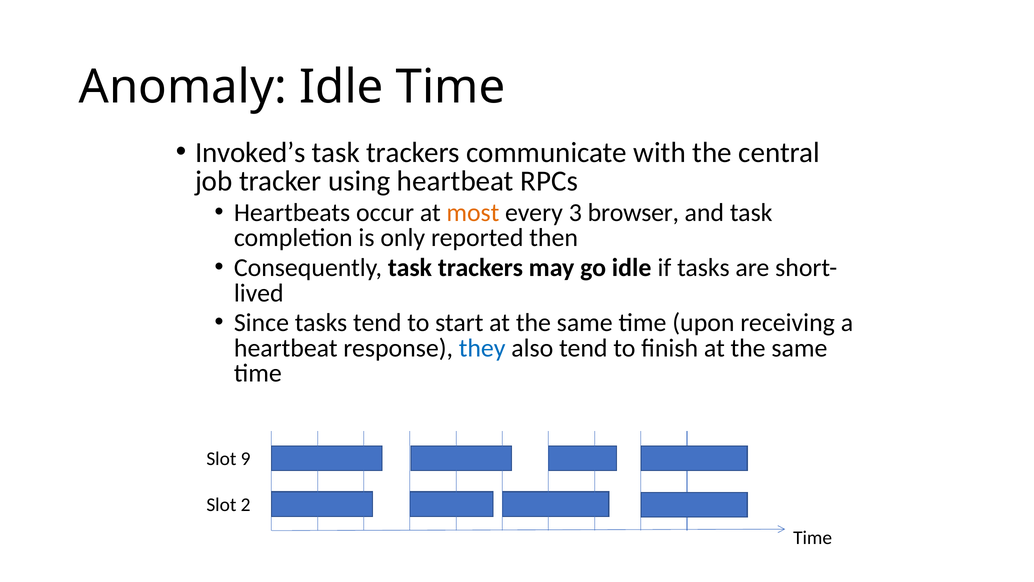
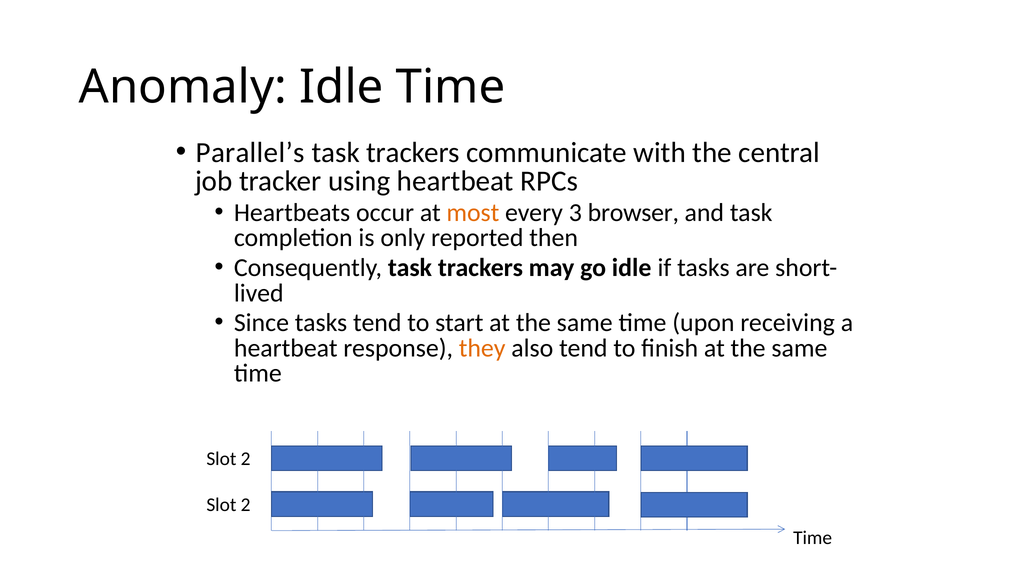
Invoked’s: Invoked’s -> Parallel’s
they colour: blue -> orange
9 at (246, 459): 9 -> 2
